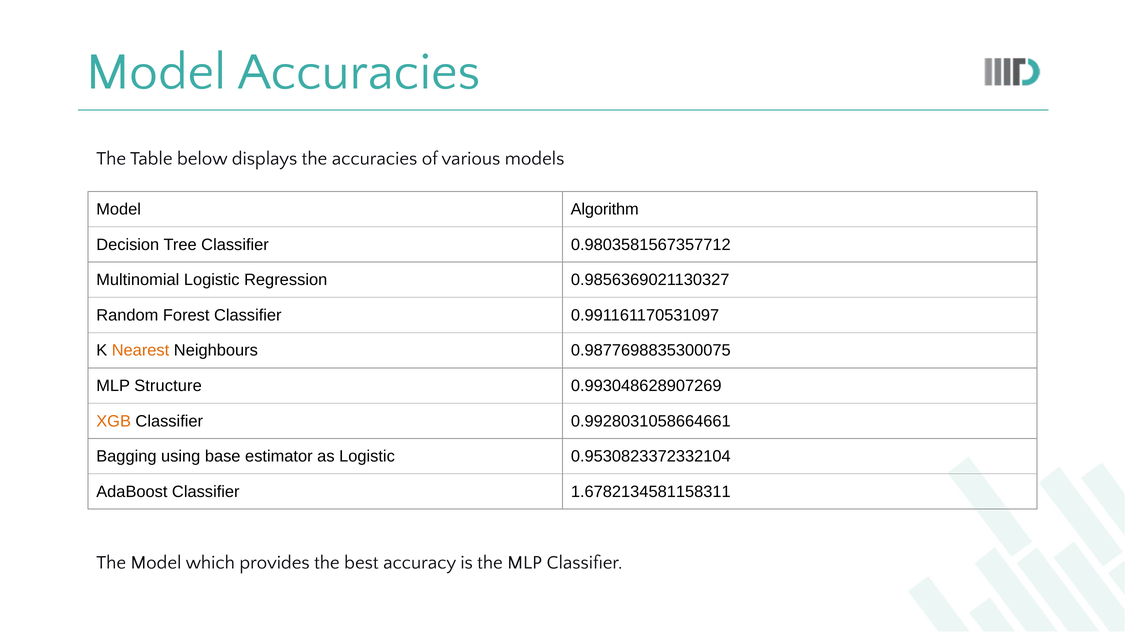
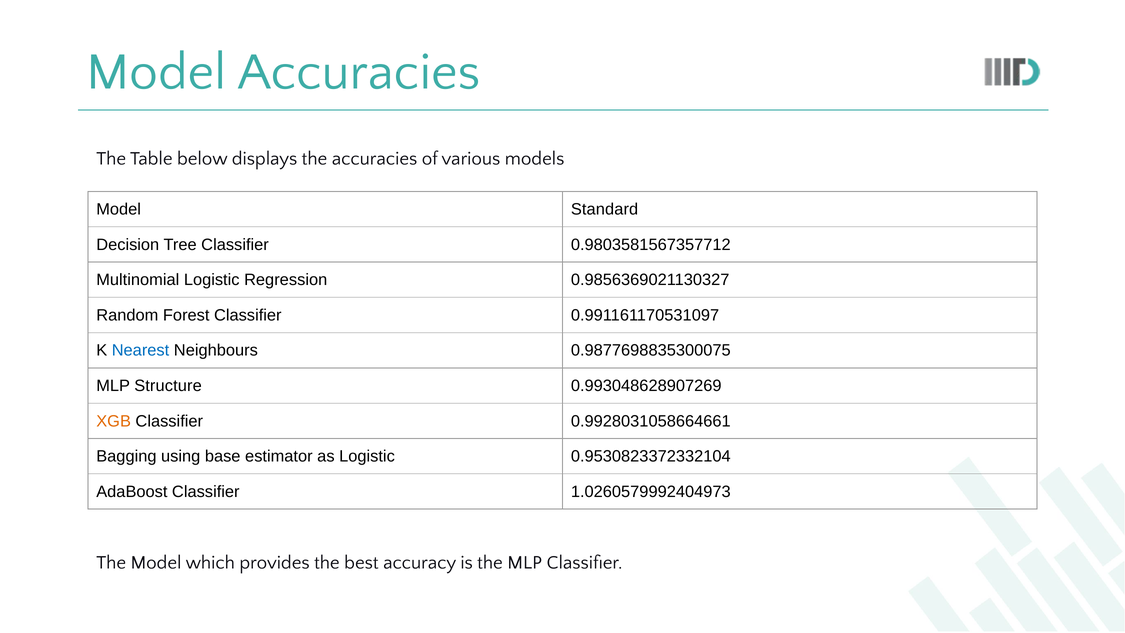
Algorithm: Algorithm -> Standard
Nearest colour: orange -> blue
1.6782134581158311: 1.6782134581158311 -> 1.0260579992404973
